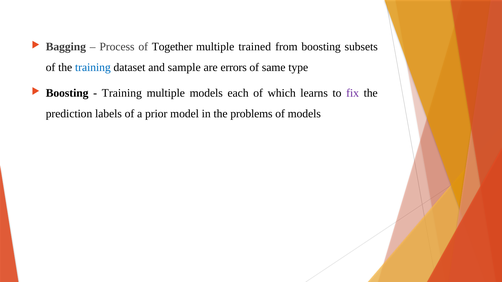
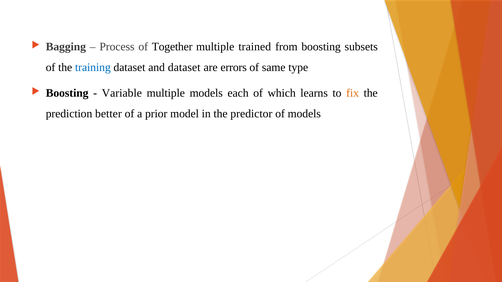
and sample: sample -> dataset
Training at (122, 93): Training -> Variable
fix colour: purple -> orange
labels: labels -> better
problems: problems -> predictor
